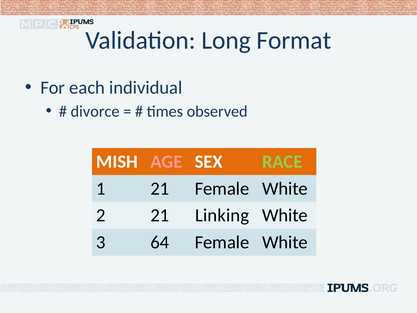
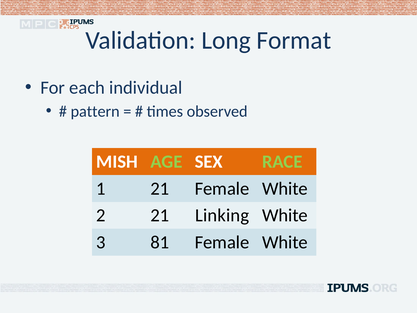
divorce: divorce -> pattern
AGE colour: pink -> light green
64: 64 -> 81
